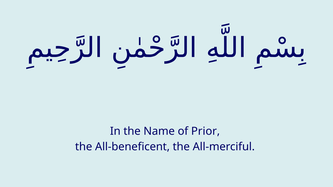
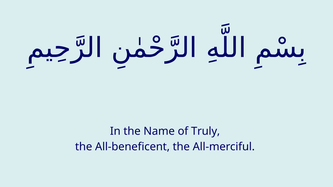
Prior: Prior -> Truly
